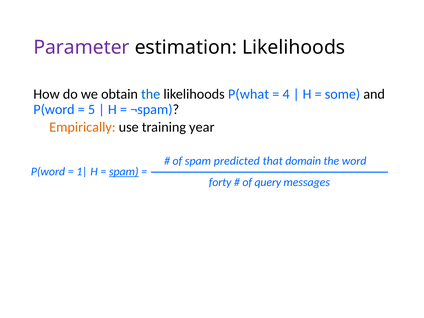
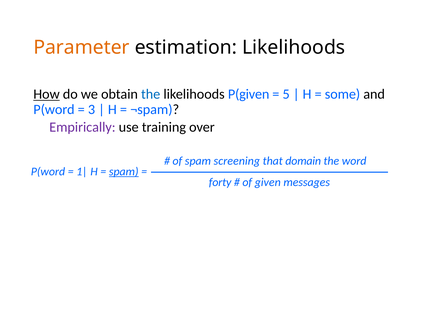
Parameter colour: purple -> orange
How underline: none -> present
P(what: P(what -> P(given
4: 4 -> 5
5: 5 -> 3
Empirically colour: orange -> purple
year: year -> over
predicted: predicted -> screening
query: query -> given
